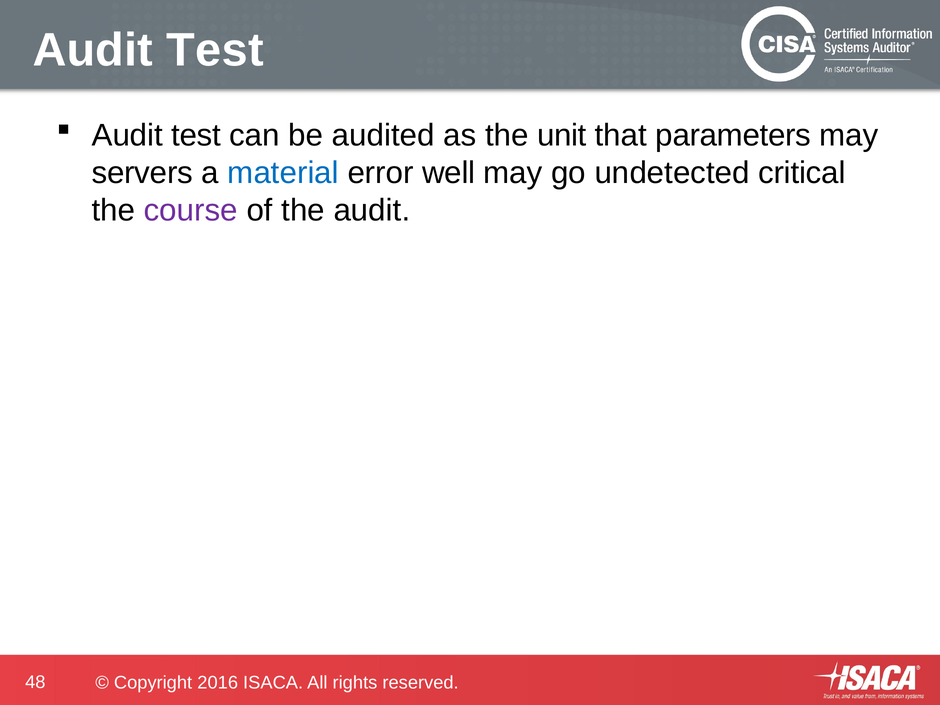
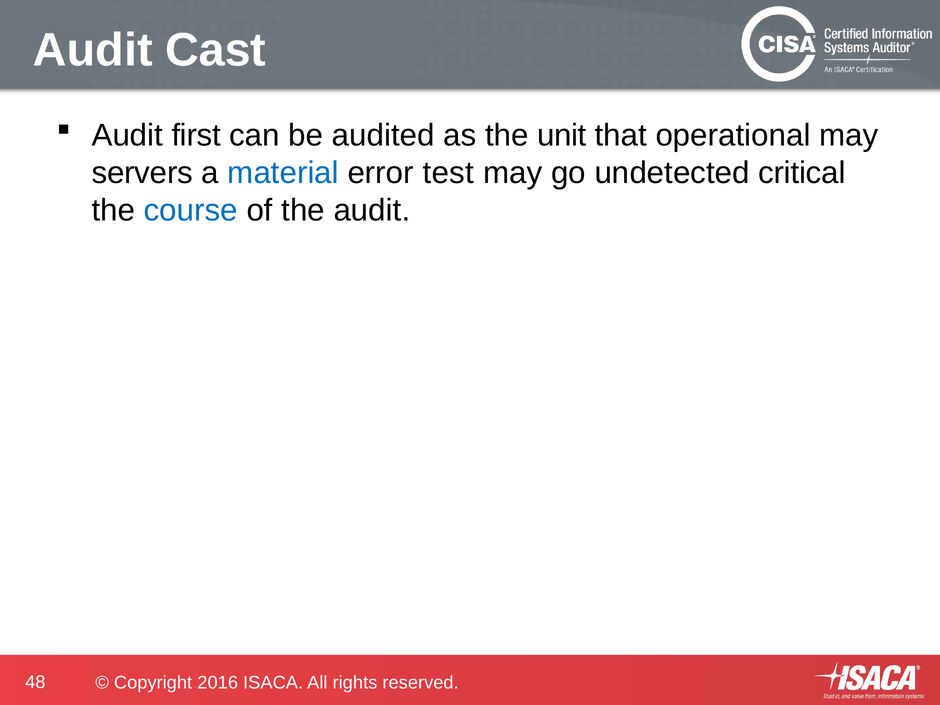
Test at (215, 50): Test -> Cast
test at (196, 135): test -> first
parameters: parameters -> operational
well: well -> test
course colour: purple -> blue
